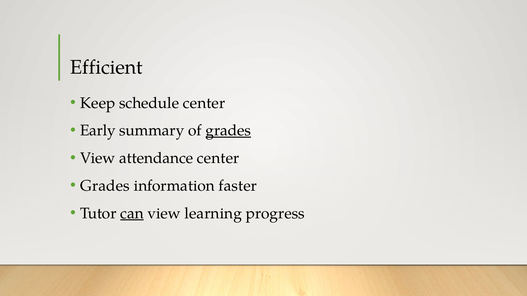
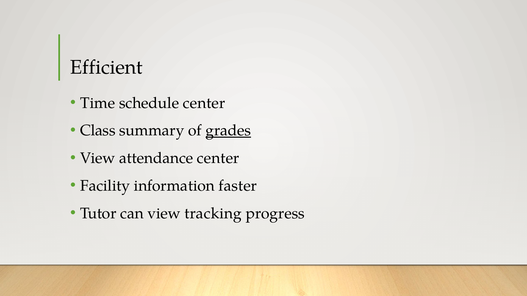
Keep: Keep -> Time
Early: Early -> Class
Grades at (105, 186): Grades -> Facility
can underline: present -> none
learning: learning -> tracking
